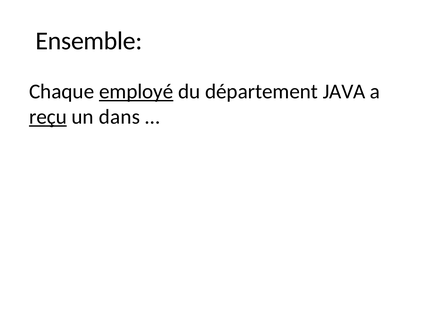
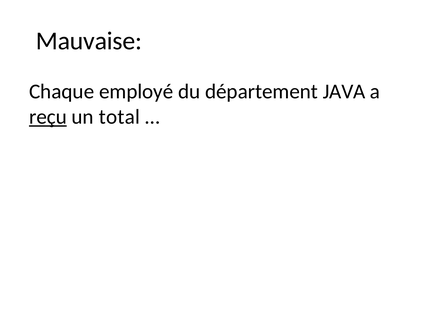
Ensemble: Ensemble -> Mauvaise
employé underline: present -> none
dans: dans -> total
